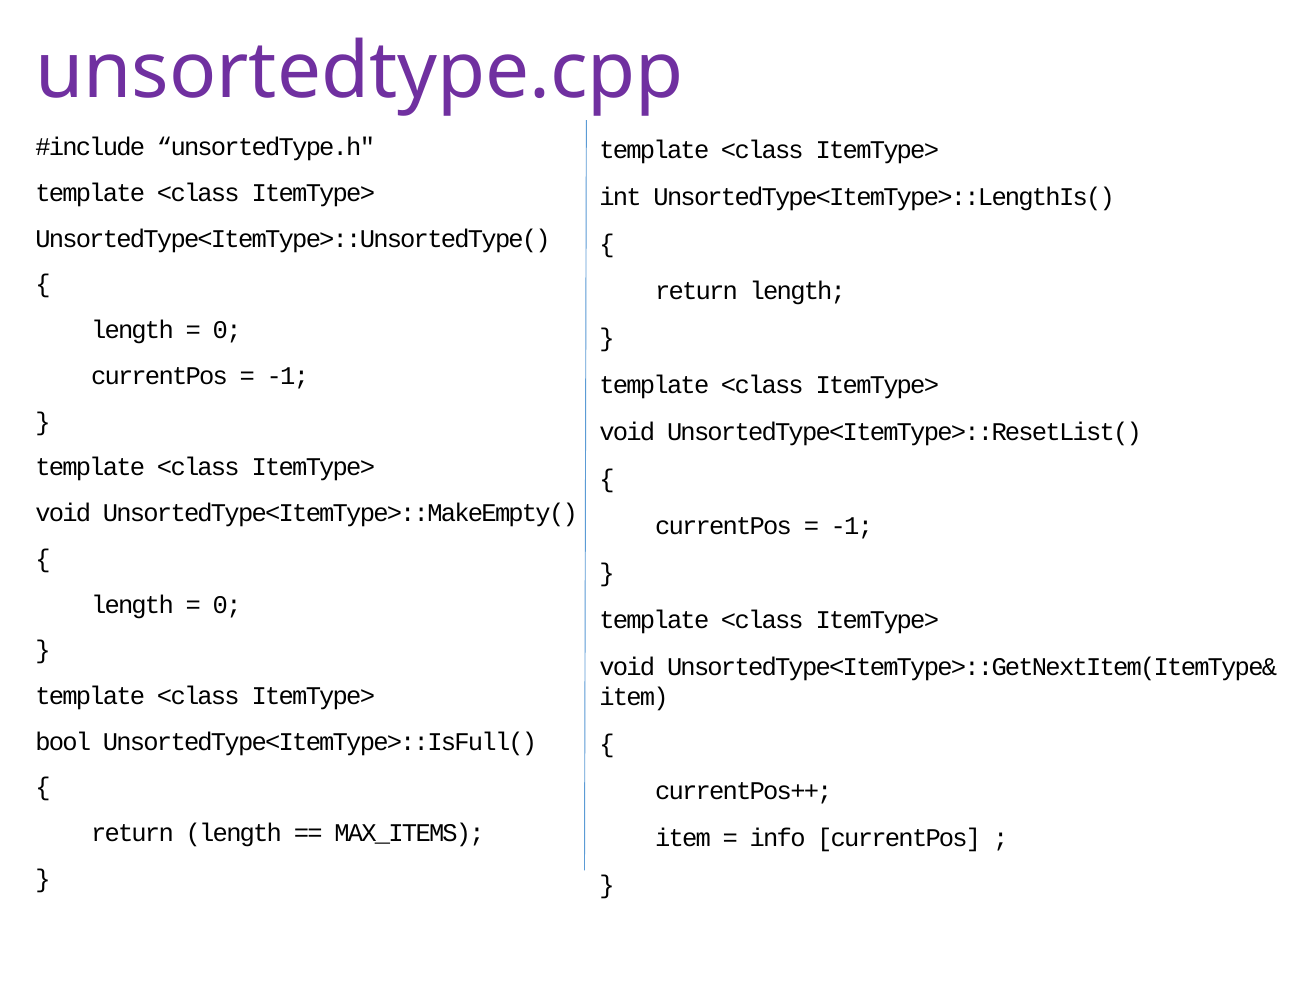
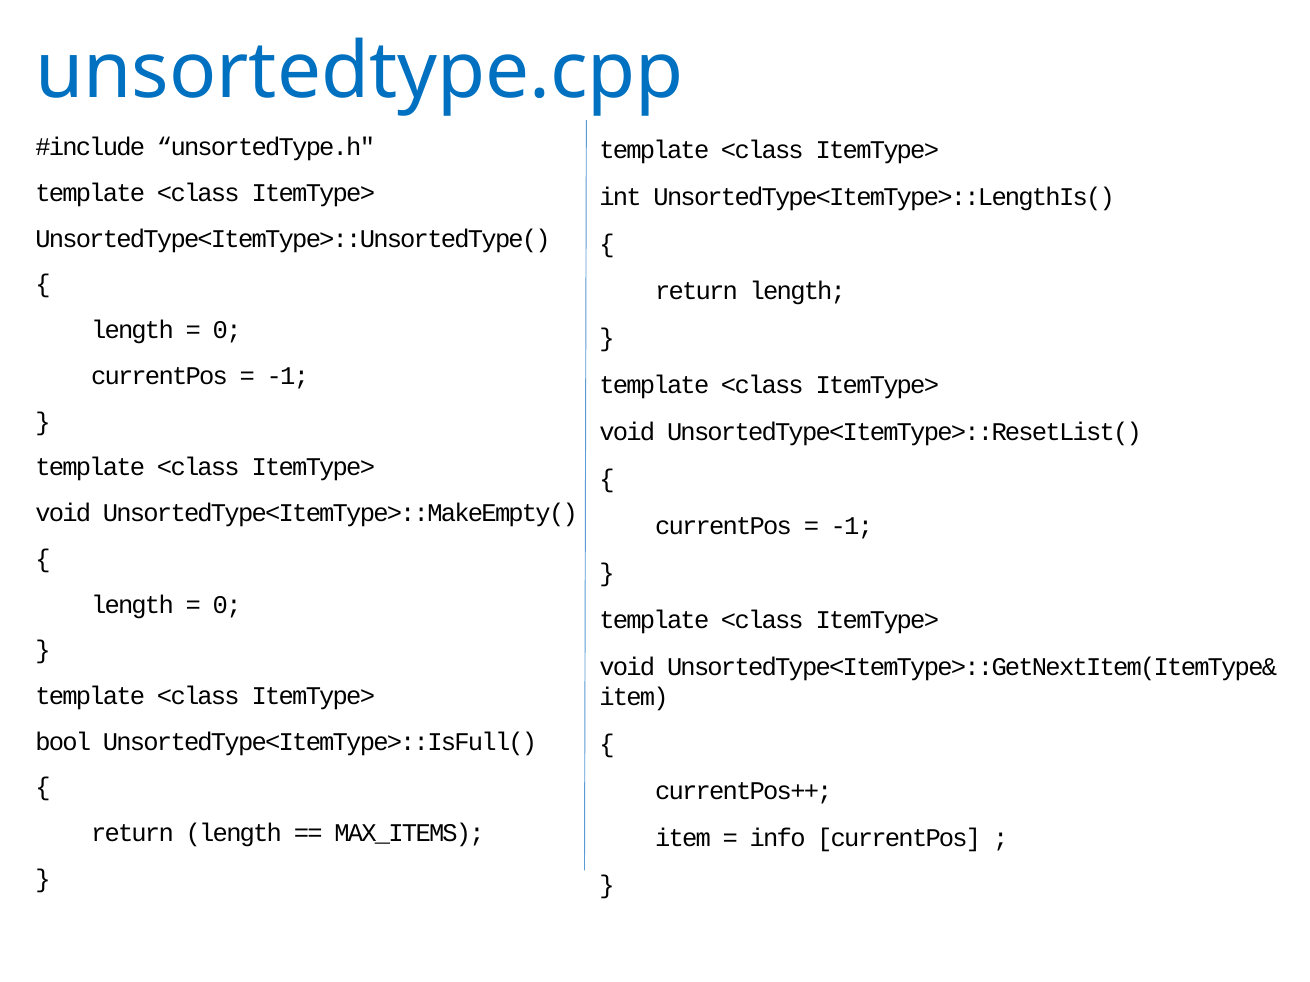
unsortedtype.cpp colour: purple -> blue
